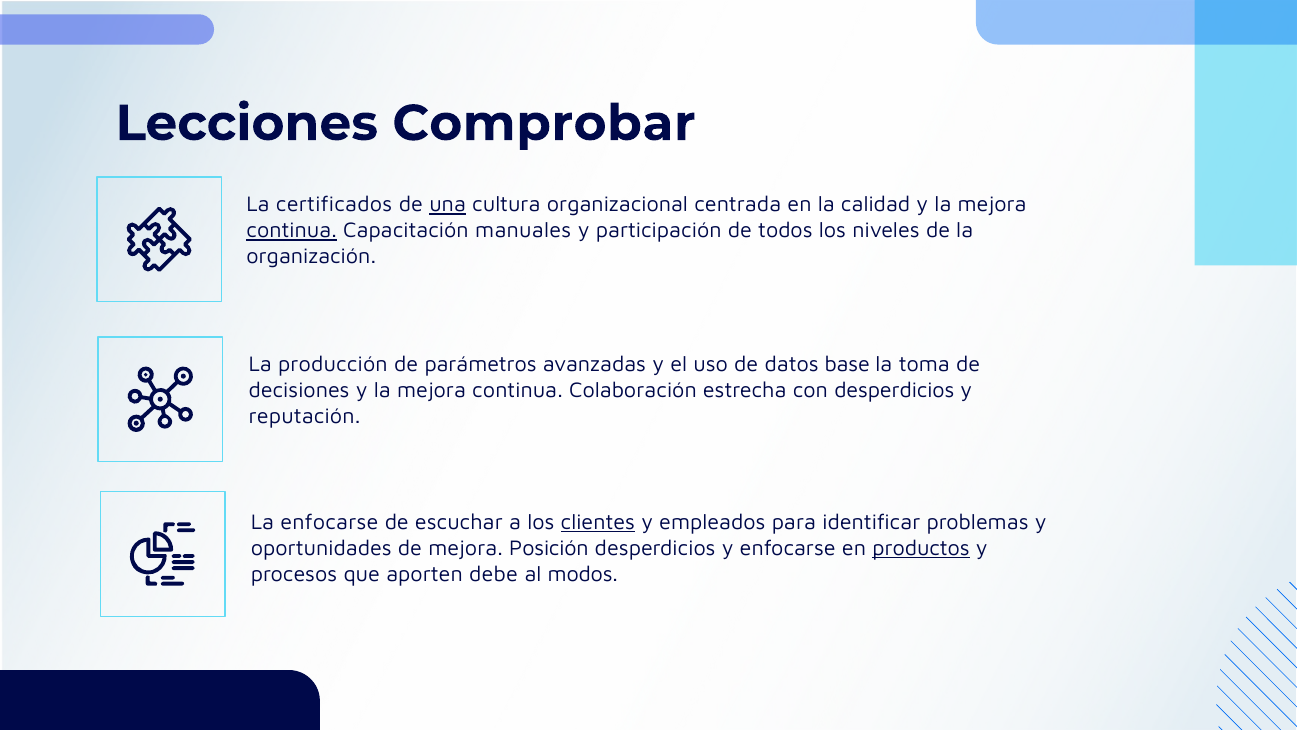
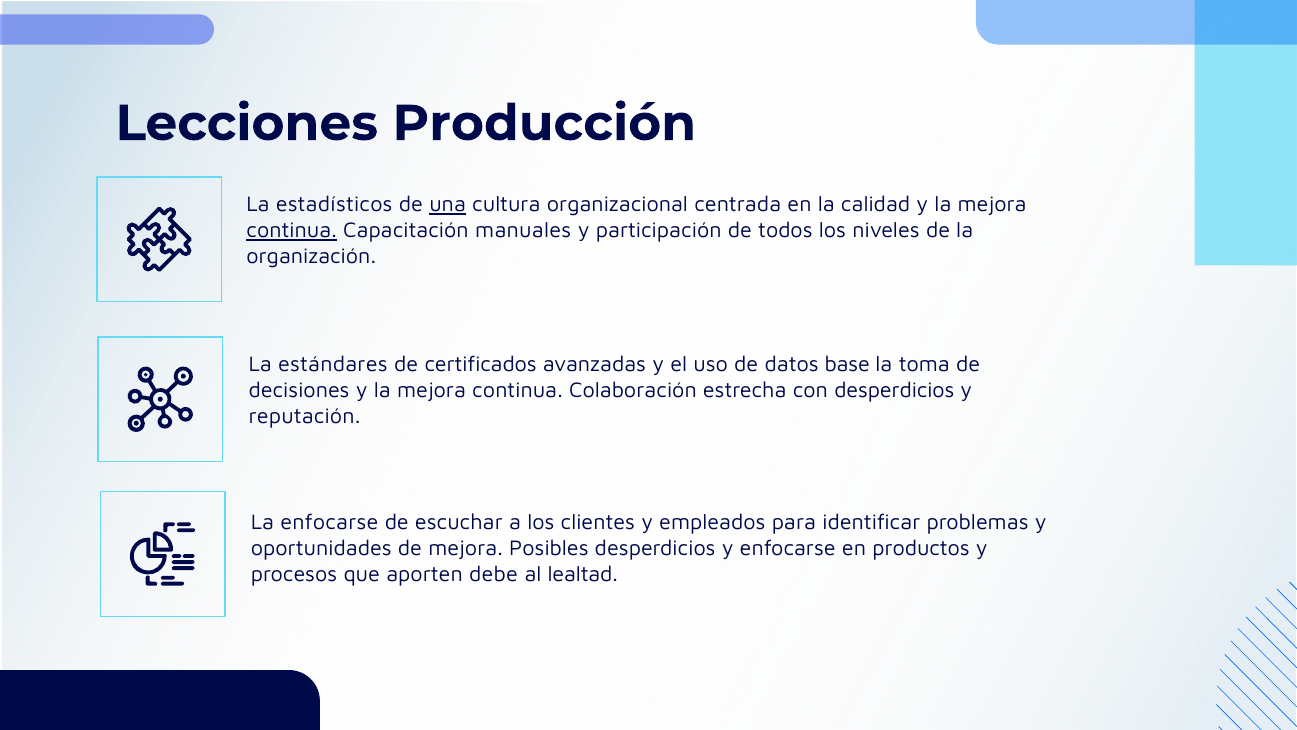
Comprobar: Comprobar -> Producción
certificados: certificados -> estadísticos
producción: producción -> estándares
parámetros: parámetros -> certificados
clientes underline: present -> none
Posición: Posición -> Posibles
productos underline: present -> none
modos: modos -> lealtad
